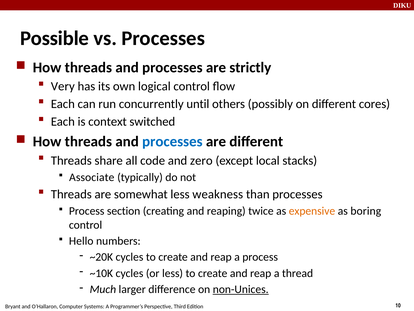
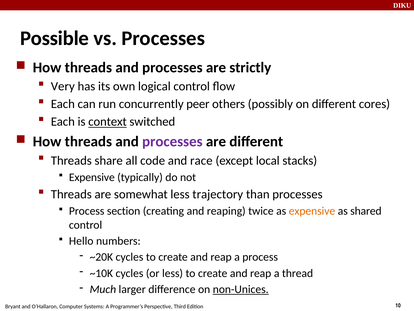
until: until -> peer
context underline: none -> present
processes at (172, 141) colour: blue -> purple
zero: zero -> race
Associate at (92, 177): Associate -> Expensive
weakness: weakness -> trajectory
boring: boring -> shared
